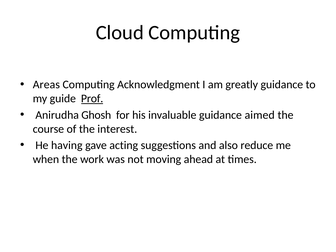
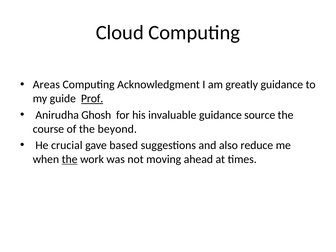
aimed: aimed -> source
interest: interest -> beyond
having: having -> crucial
acting: acting -> based
the at (70, 159) underline: none -> present
